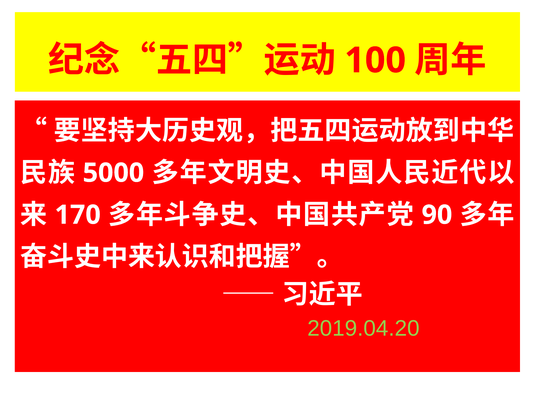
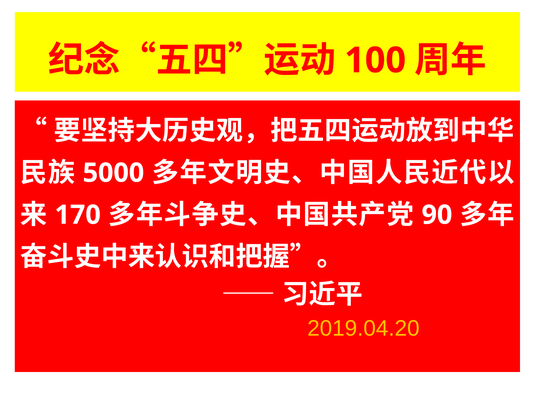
2019.04.20 colour: light green -> yellow
